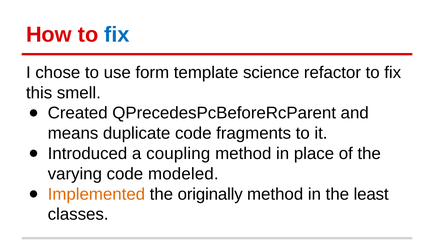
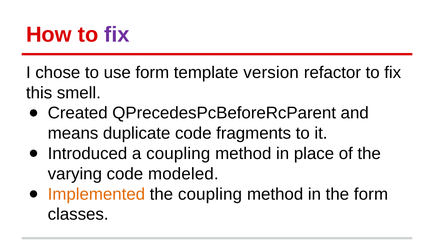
fix at (117, 35) colour: blue -> purple
science: science -> version
the originally: originally -> coupling
the least: least -> form
